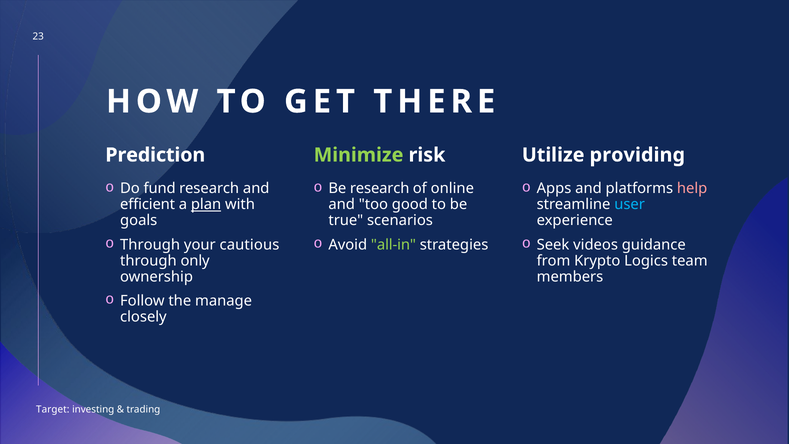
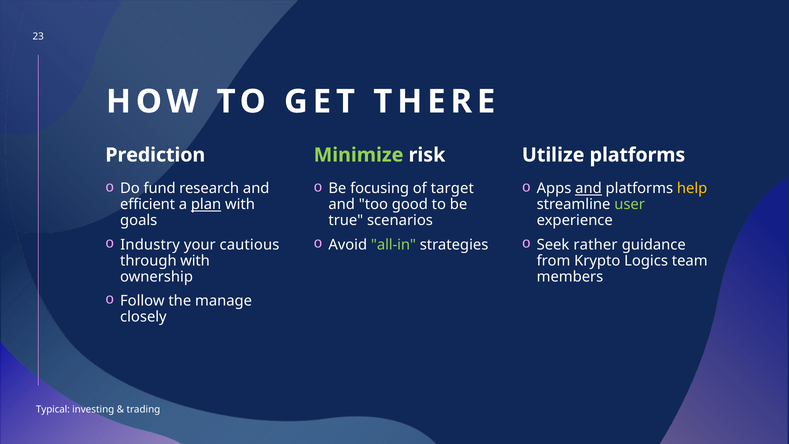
Utilize providing: providing -> platforms
Be research: research -> focusing
online: online -> target
and at (589, 188) underline: none -> present
help colour: pink -> yellow
user colour: light blue -> light green
Through at (150, 245): Through -> Industry
videos: videos -> rather
through only: only -> with
Target: Target -> Typical
